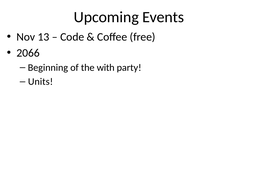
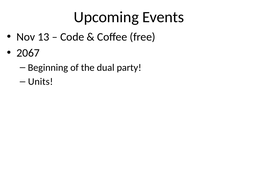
2066: 2066 -> 2067
with: with -> dual
